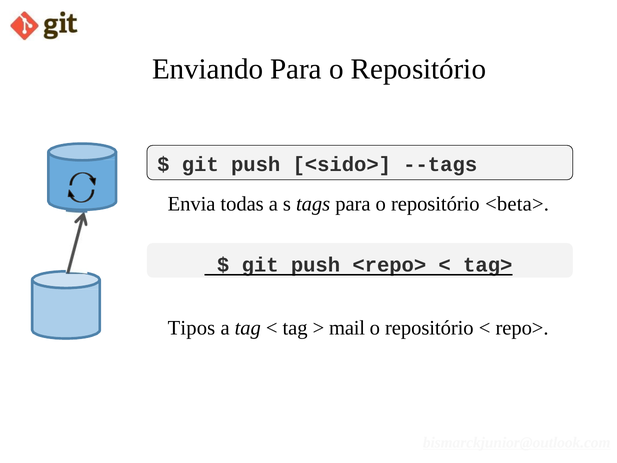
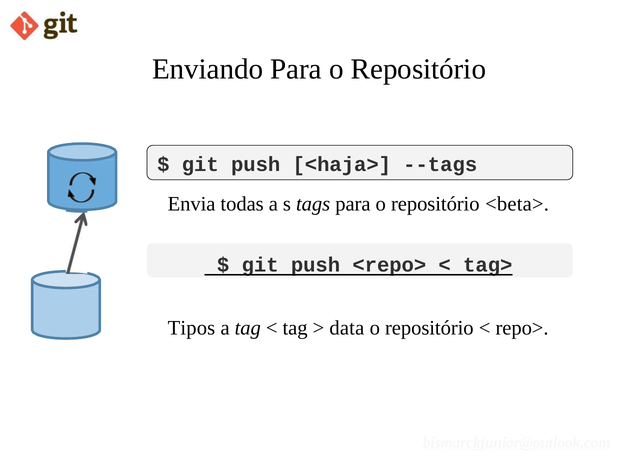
<sido>: <sido> -> <haja>
mail: mail -> data
